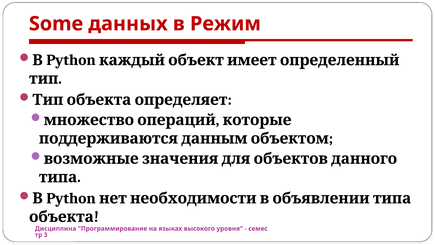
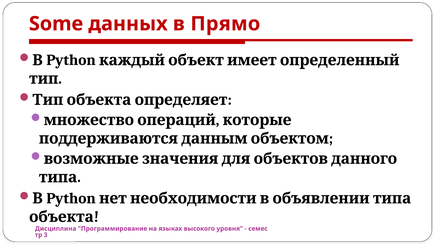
Режим: Режим -> Прямо
